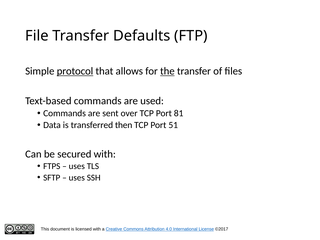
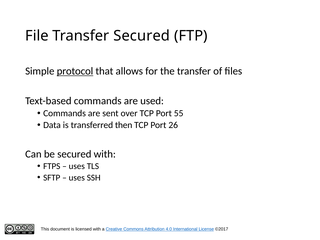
Transfer Defaults: Defaults -> Secured
the underline: present -> none
81: 81 -> 55
51: 51 -> 26
